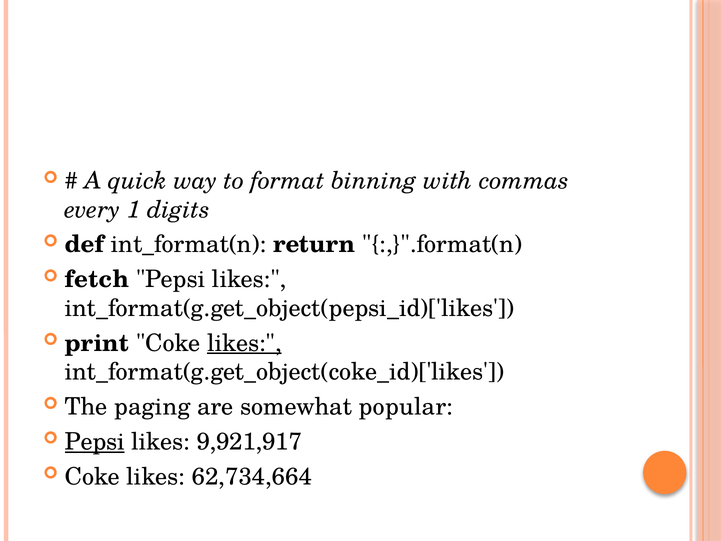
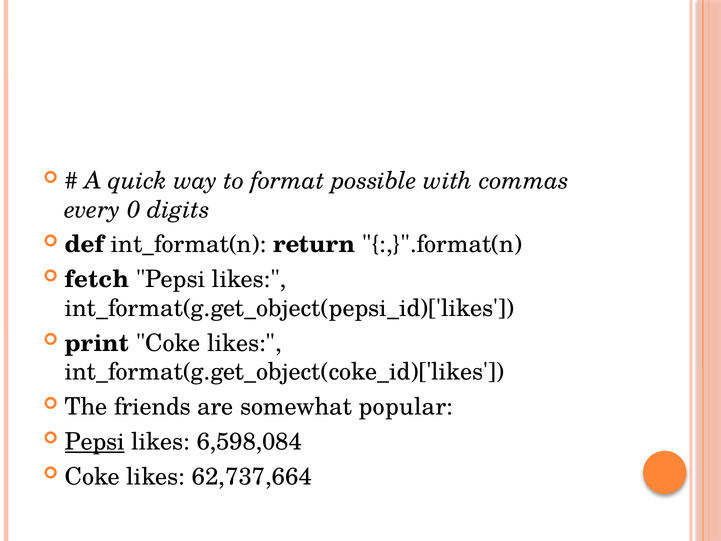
binning: binning -> possible
1: 1 -> 0
likes at (244, 343) underline: present -> none
paging: paging -> friends
9,921,917: 9,921,917 -> 6,598,084
62,734,664: 62,734,664 -> 62,737,664
